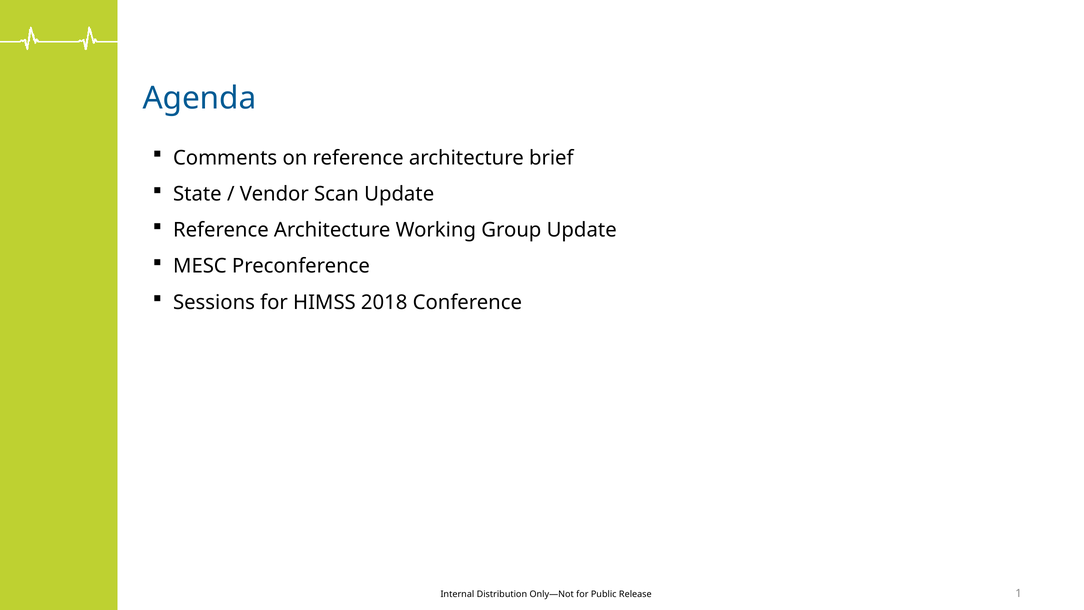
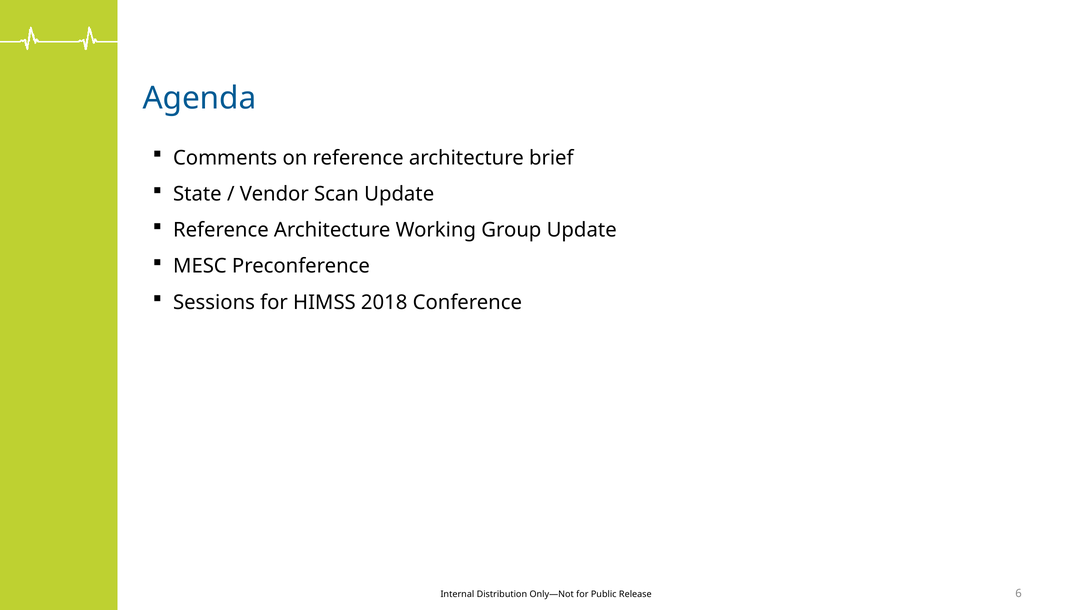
1: 1 -> 6
